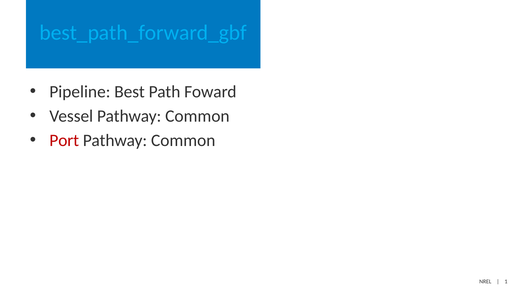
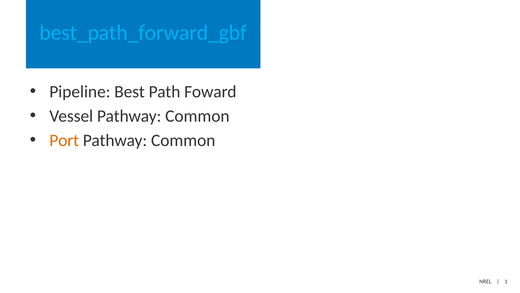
Port colour: red -> orange
